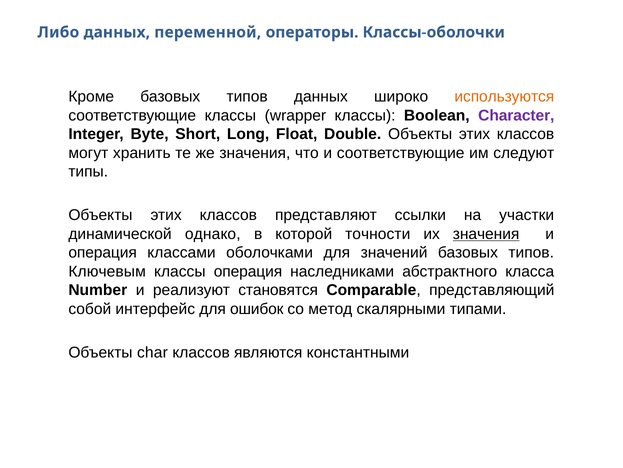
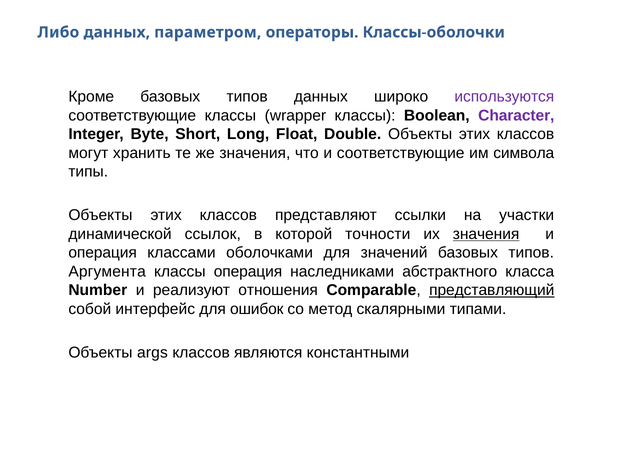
переменной: переменной -> параметром
используются colour: orange -> purple
следуют: следуют -> символа
однако: однако -> ссылок
Ключевым: Ключевым -> Аргумента
становятся: становятся -> отношения
представляющий underline: none -> present
char: char -> args
